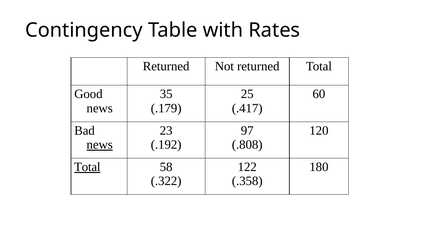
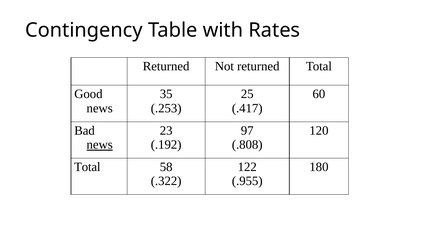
.179: .179 -> .253
Total at (87, 167) underline: present -> none
.358: .358 -> .955
